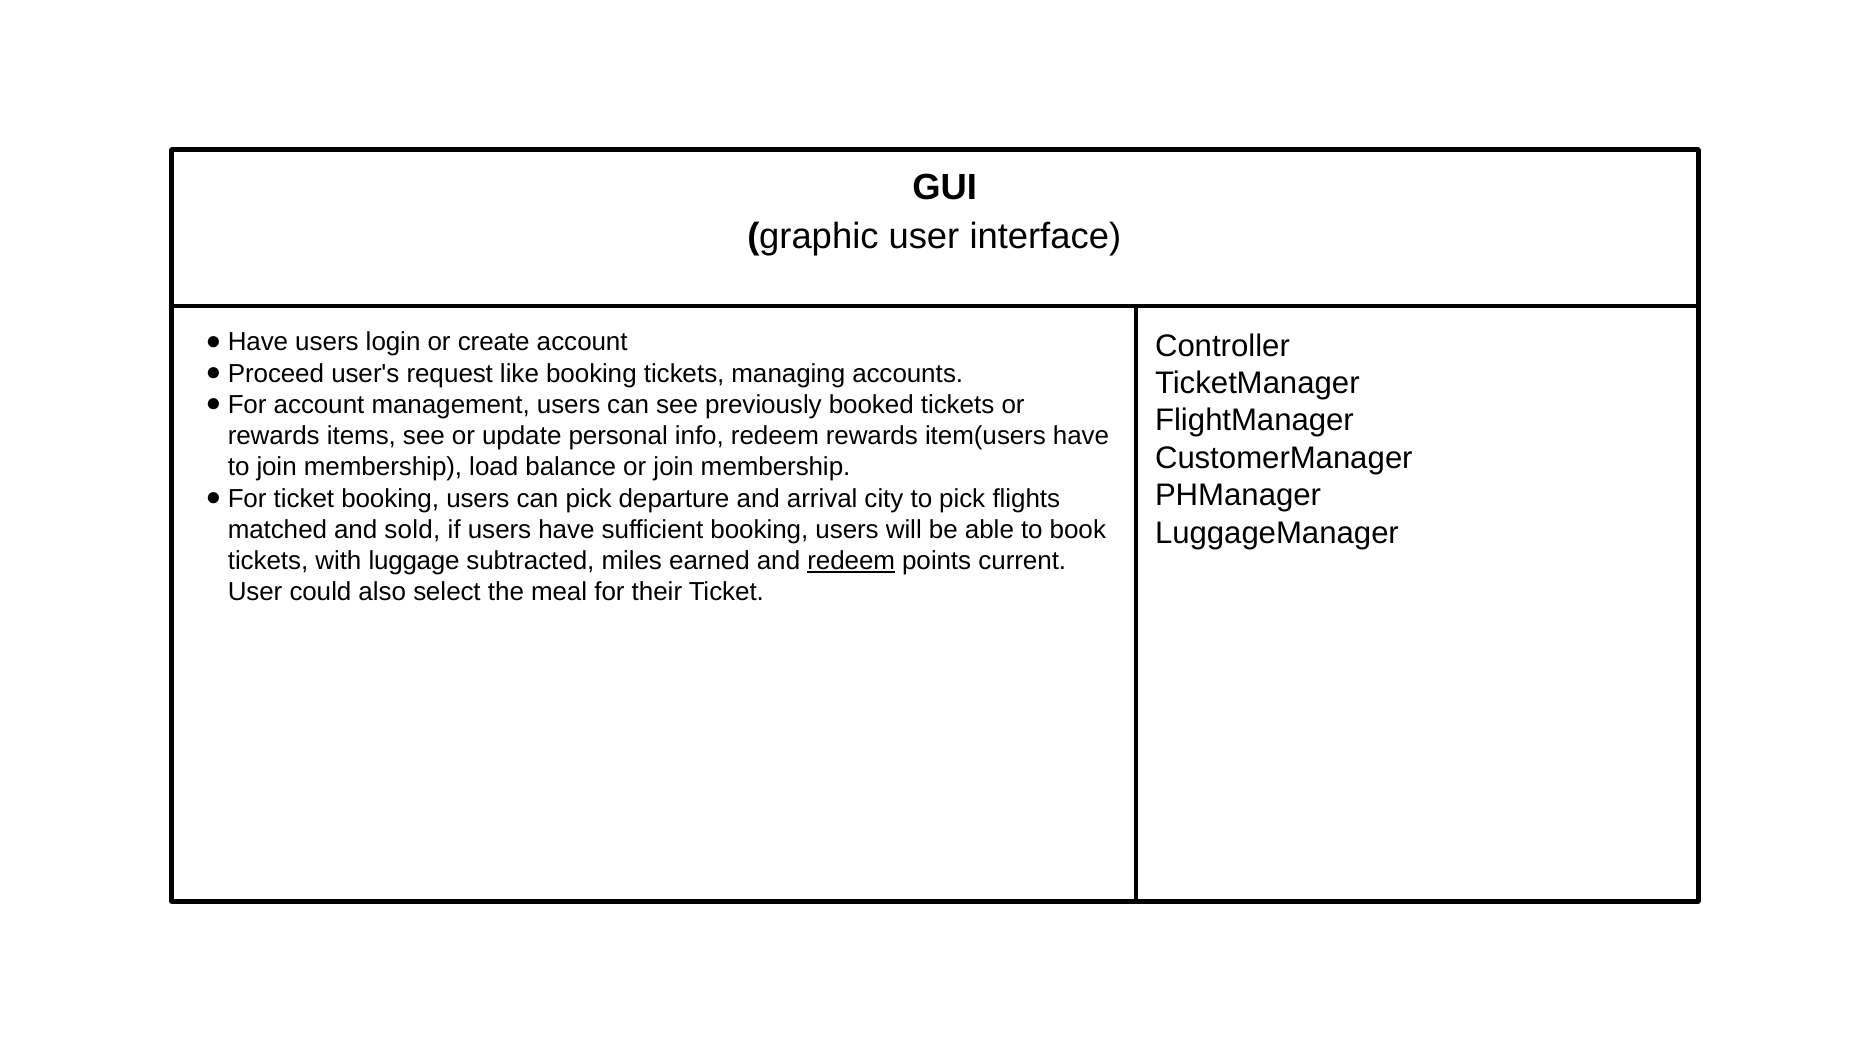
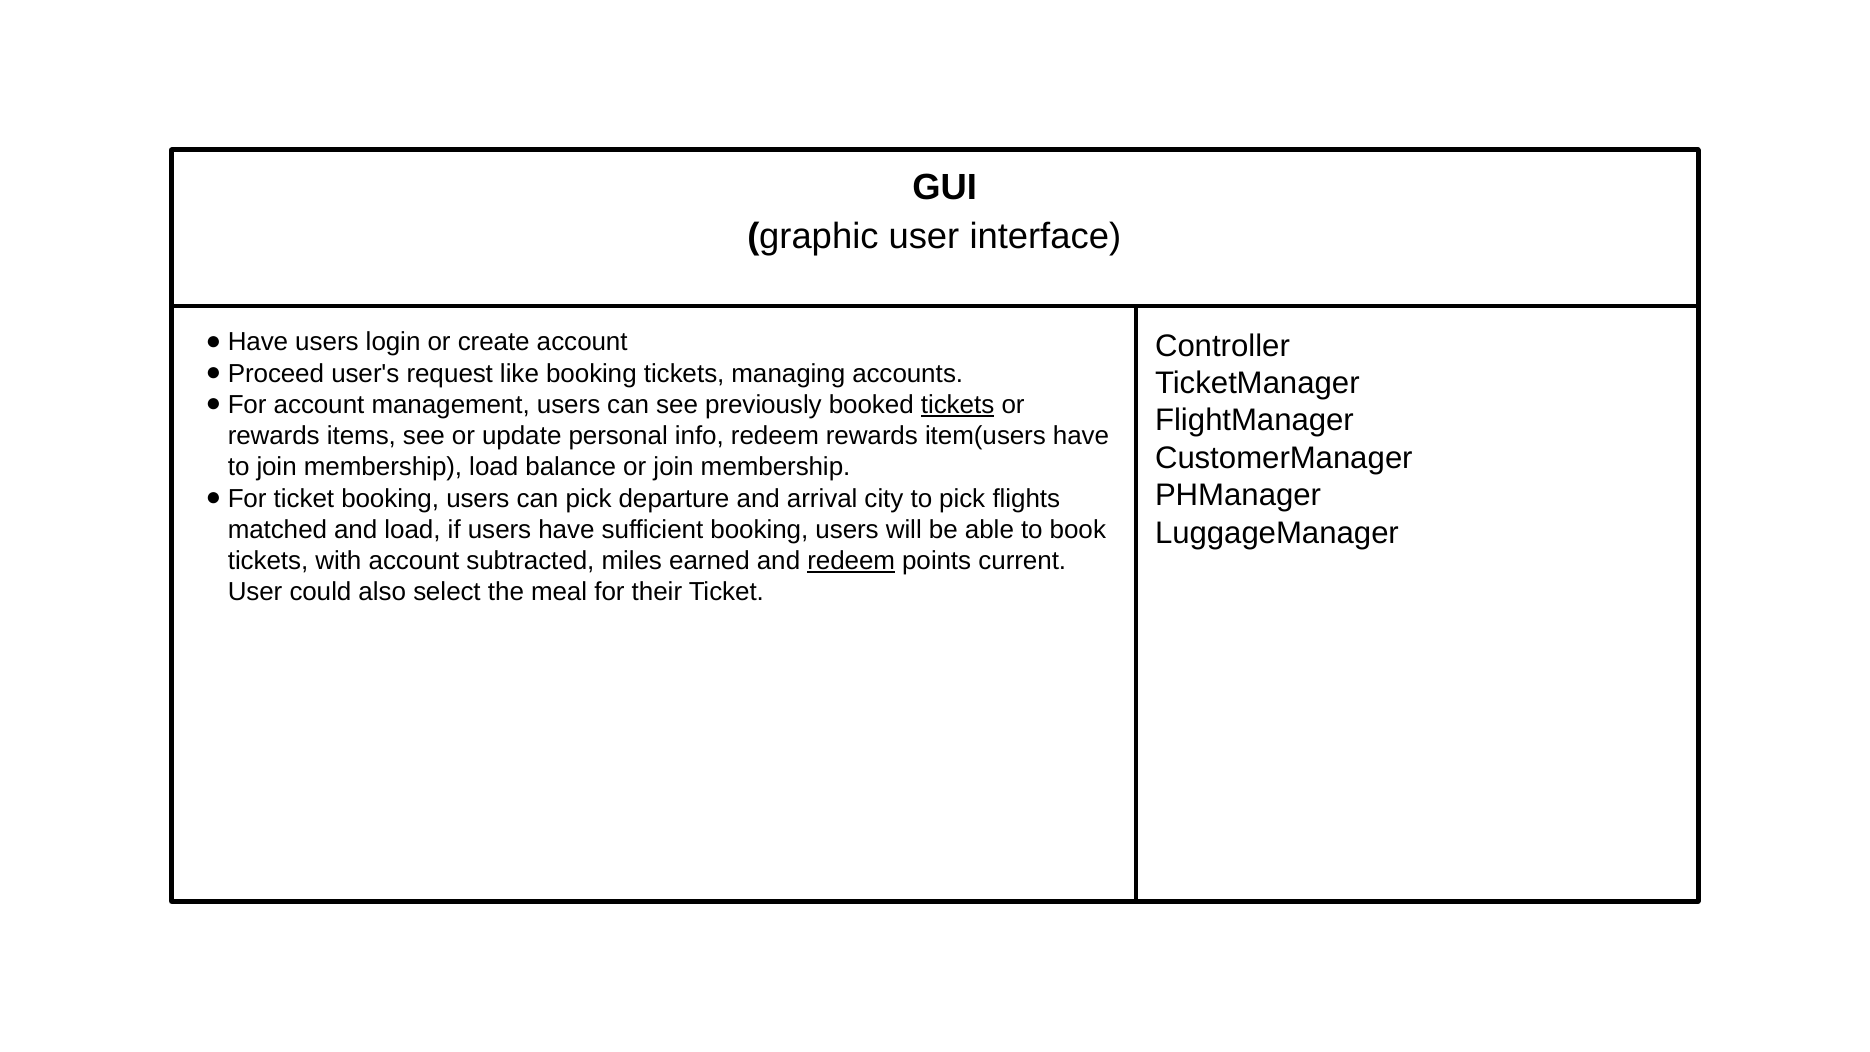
tickets at (958, 405) underline: none -> present
and sold: sold -> load
with luggage: luggage -> account
